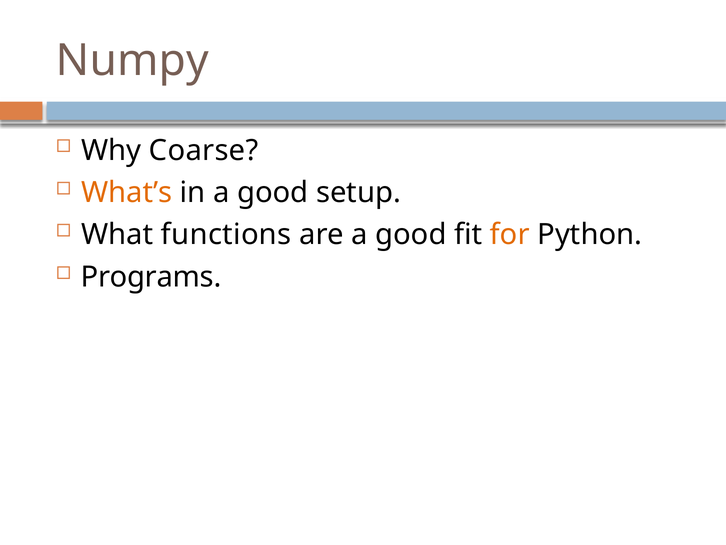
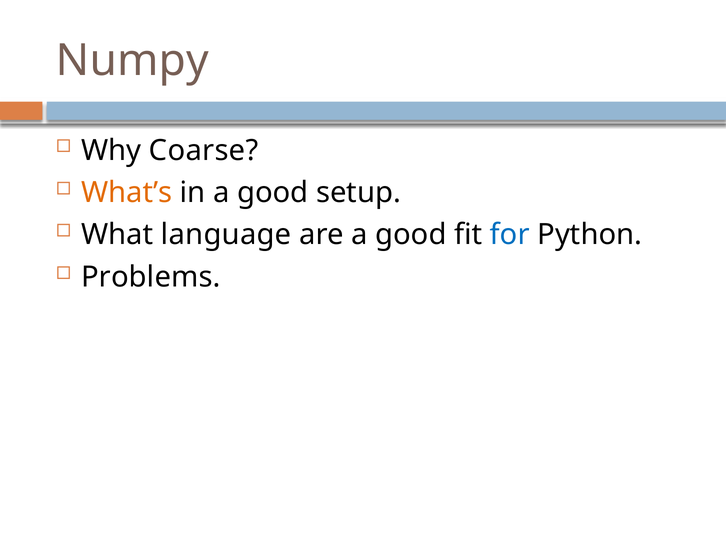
functions: functions -> language
for colour: orange -> blue
Programs: Programs -> Problems
